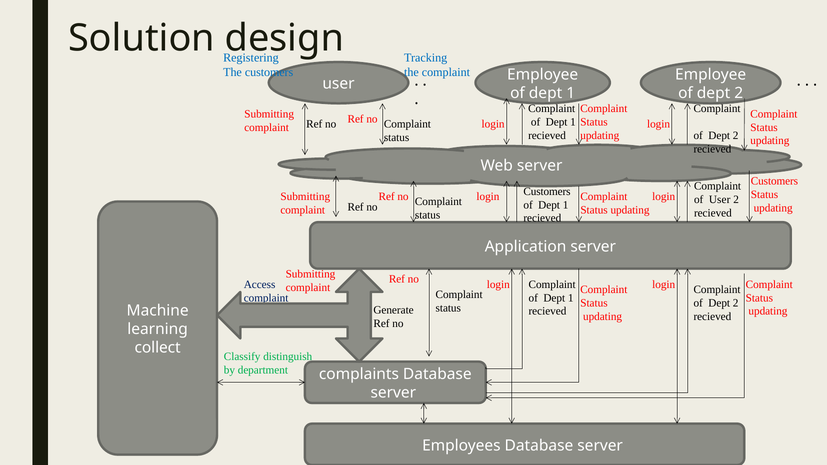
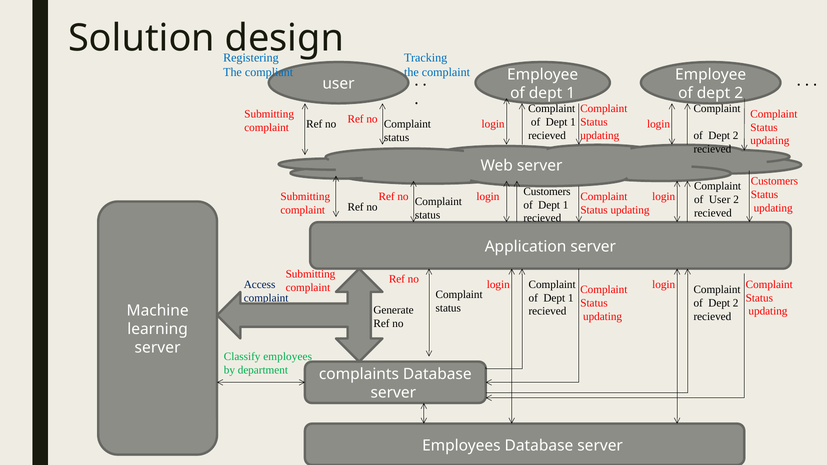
The customers: customers -> compliant
collect at (158, 348): collect -> server
Classify distinguish: distinguish -> employees
